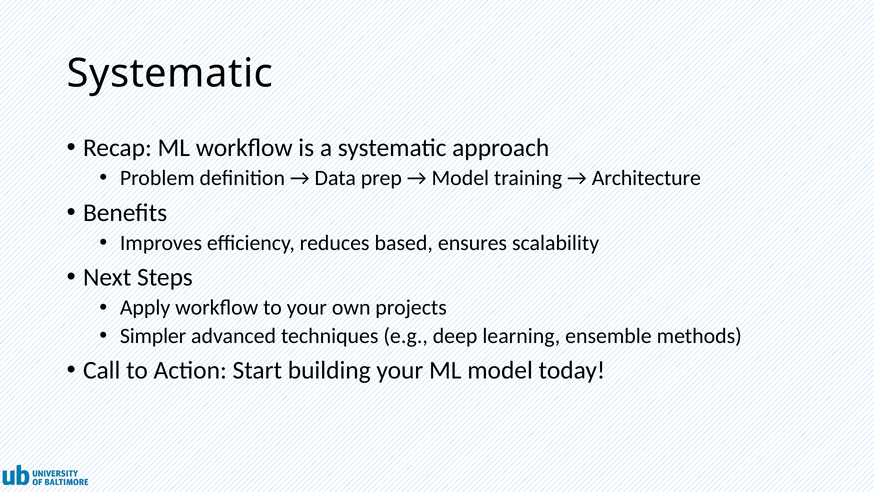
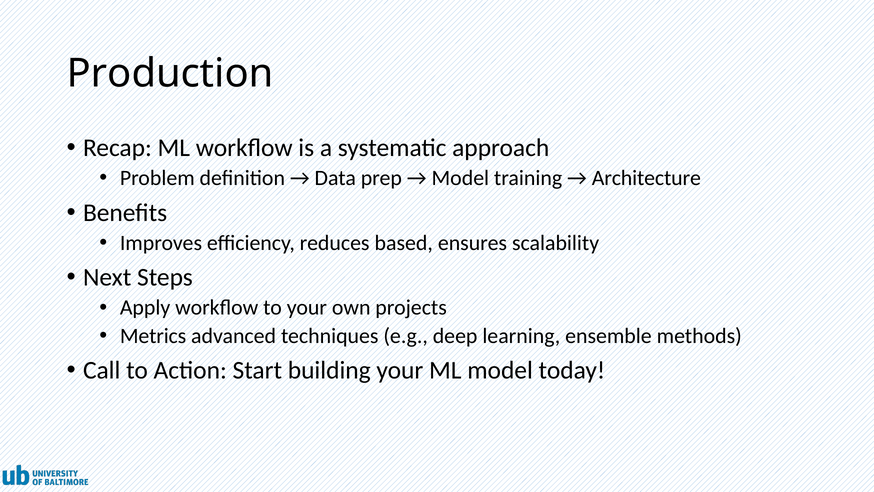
Systematic at (170, 73): Systematic -> Production
Simpler: Simpler -> Metrics
